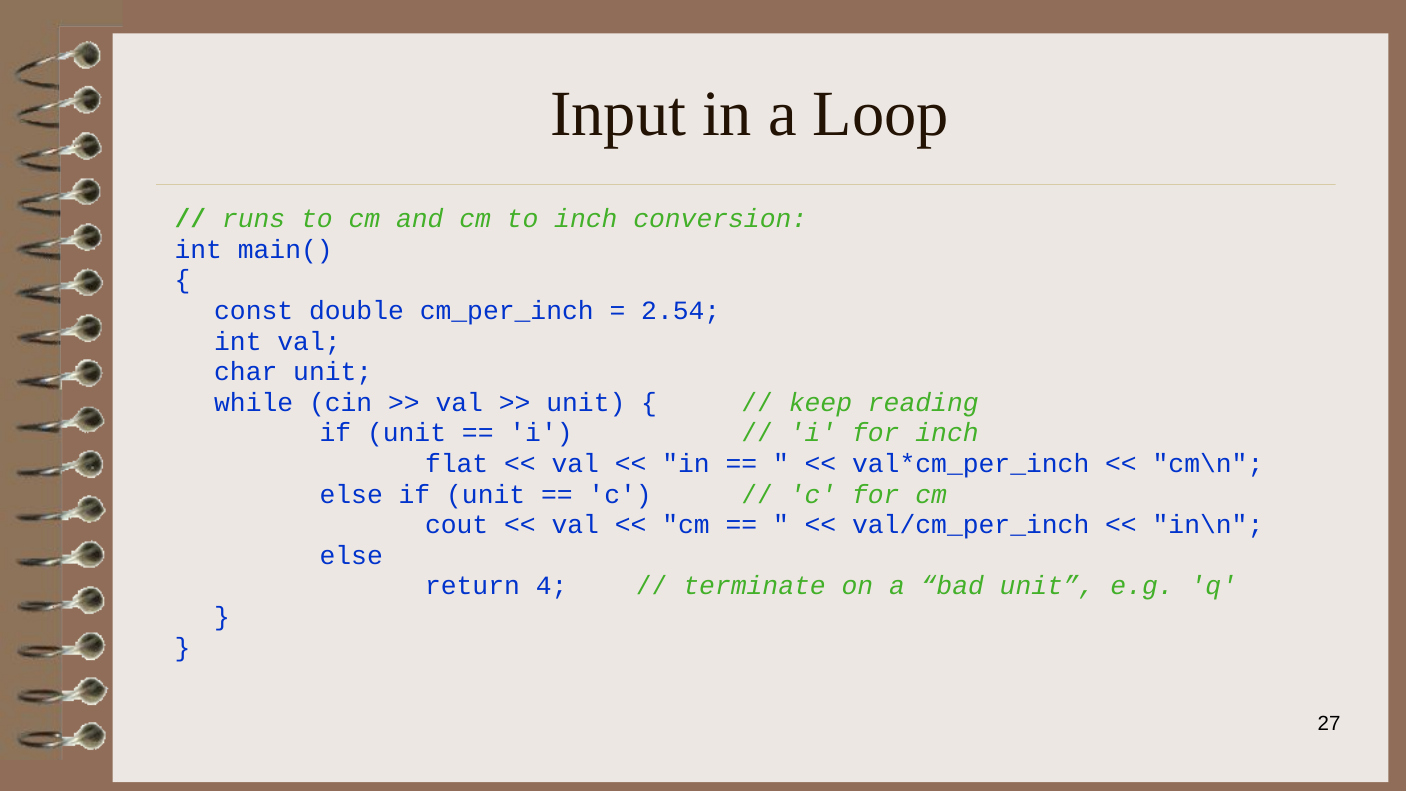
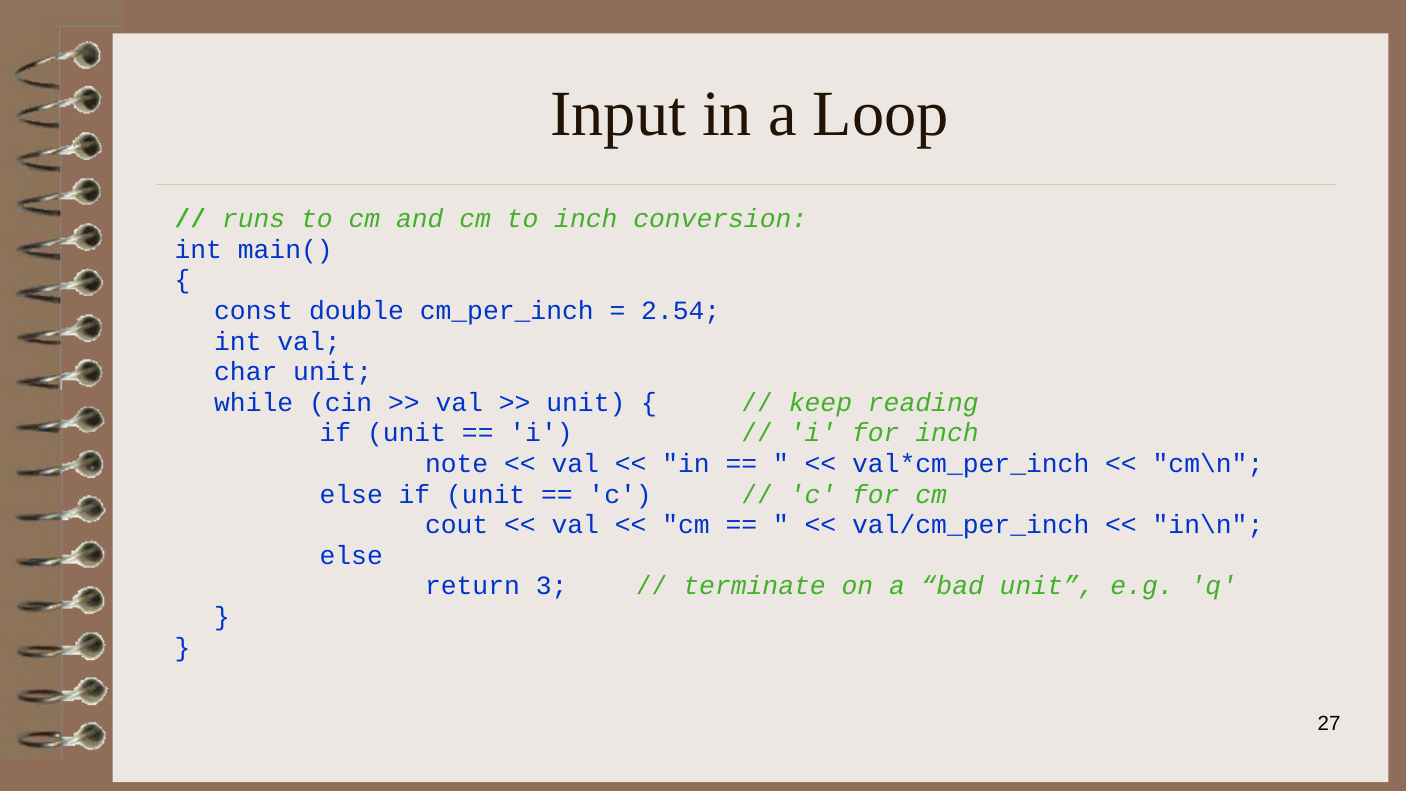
flat: flat -> note
4: 4 -> 3
